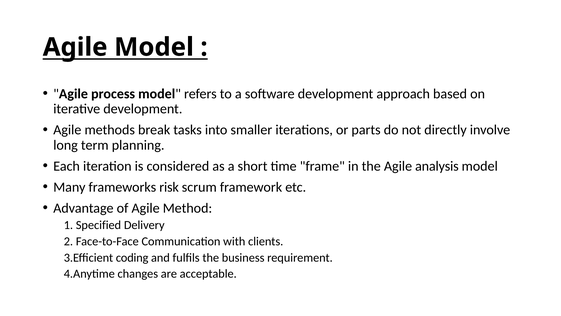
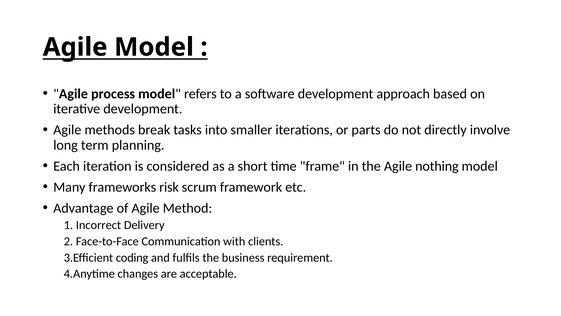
analysis: analysis -> nothing
Specified: Specified -> Incorrect
